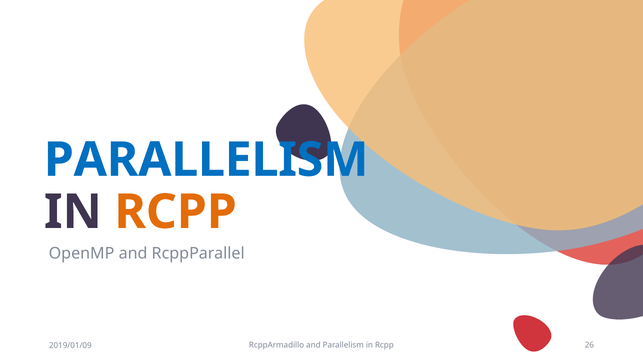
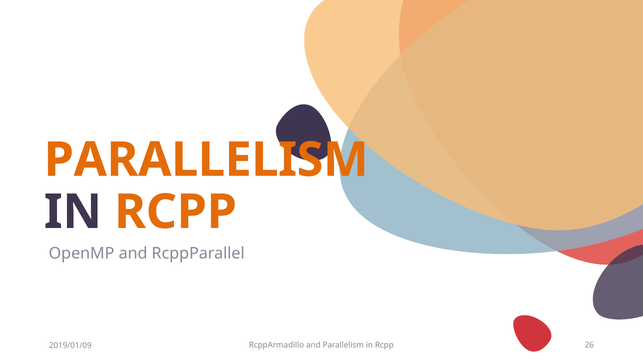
PARALLELISM at (206, 160) colour: blue -> orange
